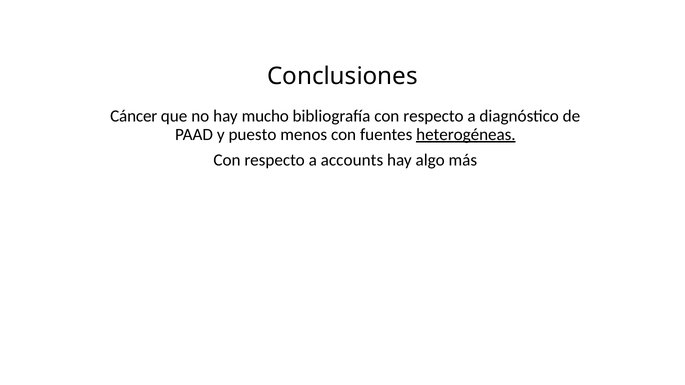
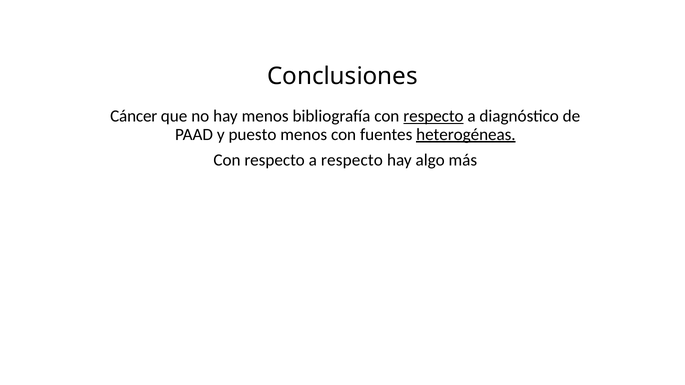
hay mucho: mucho -> menos
respecto at (433, 116) underline: none -> present
a accounts: accounts -> respecto
